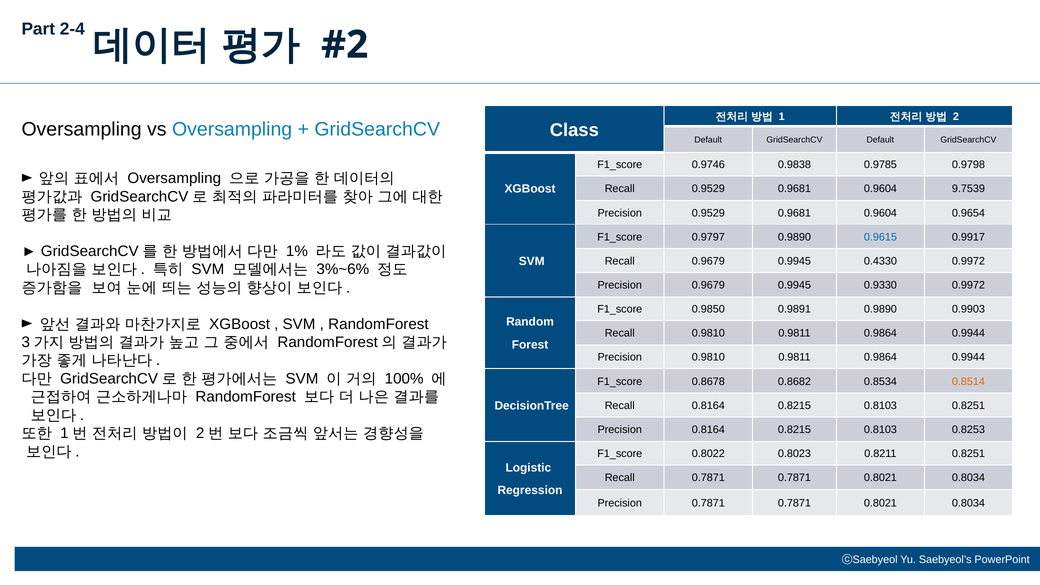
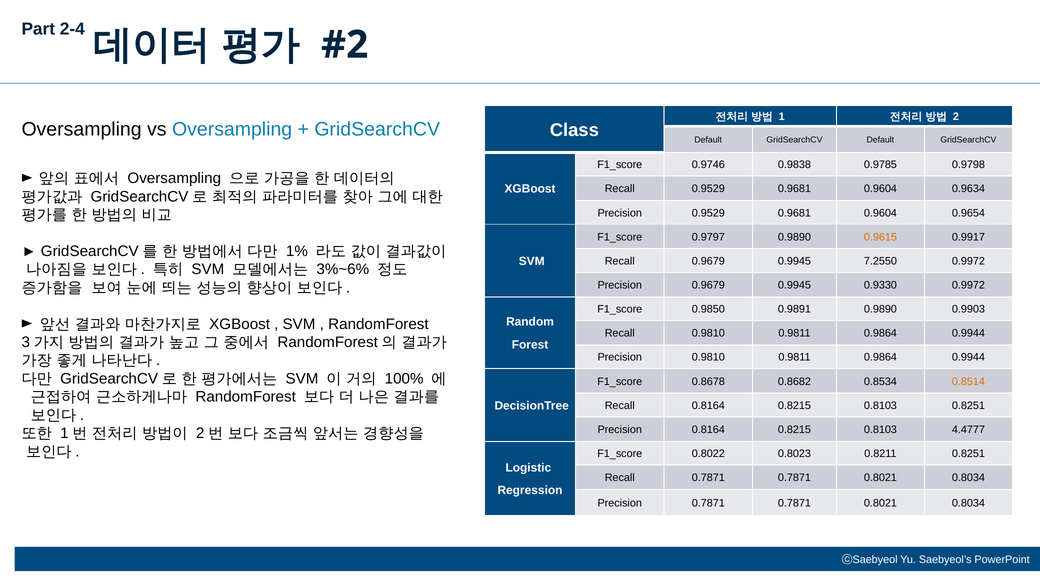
9.7539: 9.7539 -> 0.9634
0.9615 colour: blue -> orange
0.4330: 0.4330 -> 7.2550
0.8253: 0.8253 -> 4.4777
